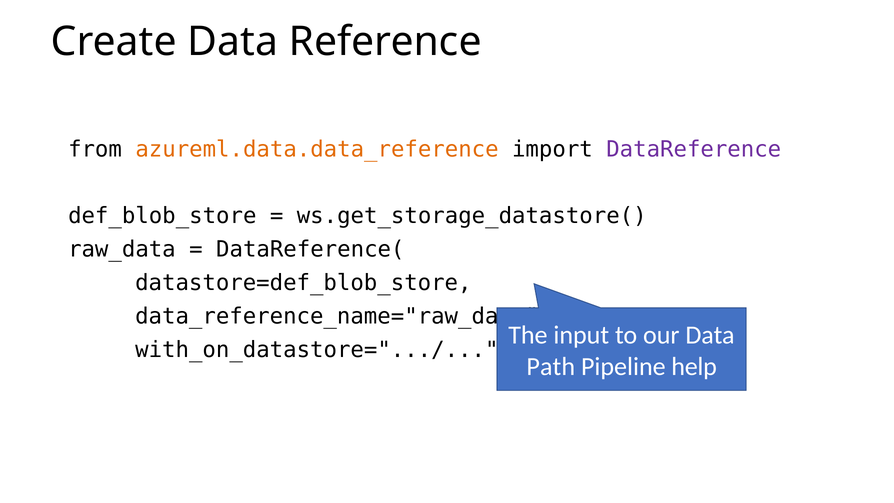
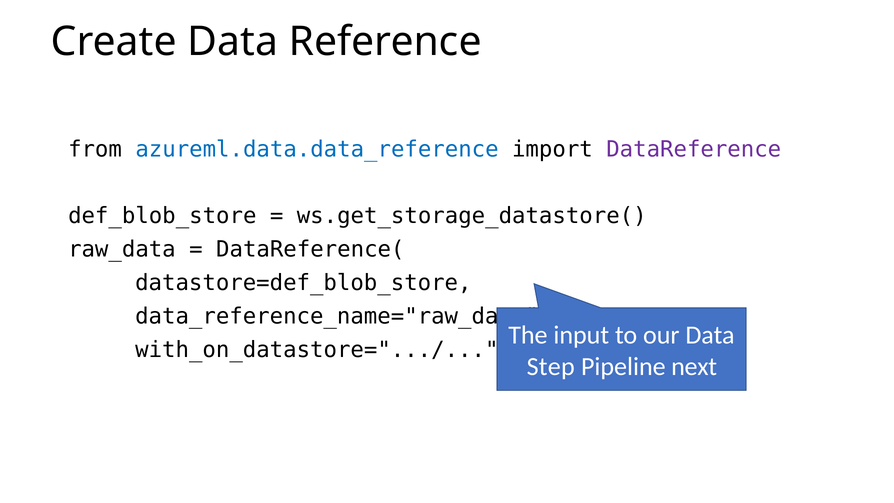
azureml.data.data_reference colour: orange -> blue
Path: Path -> Step
help: help -> next
